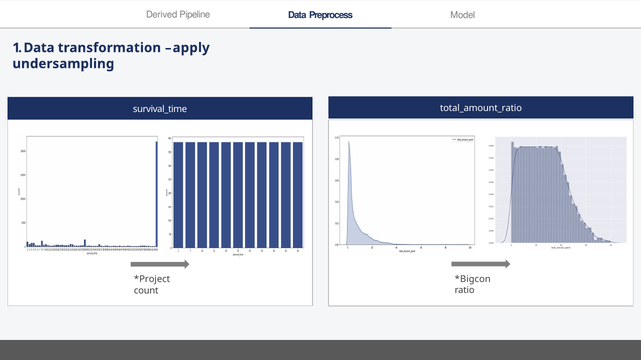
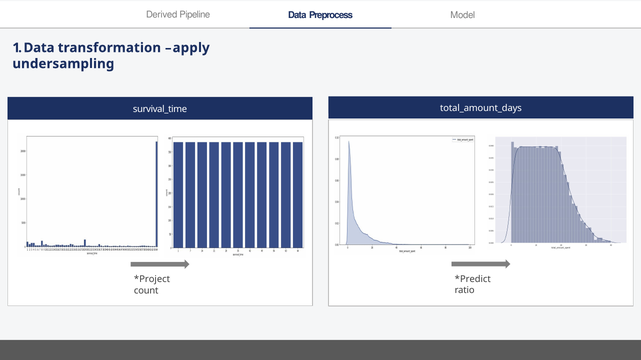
total_amount_ratio: total_amount_ratio -> total_amount_days
Bigcon: Bigcon -> Predict
